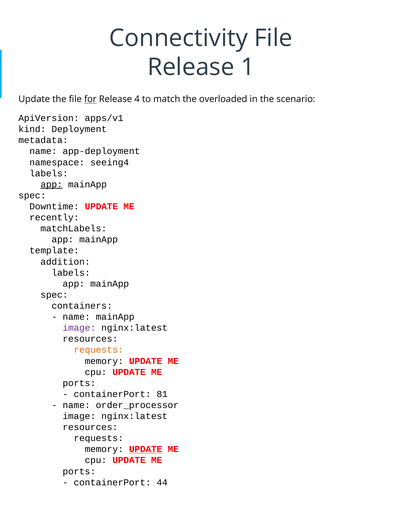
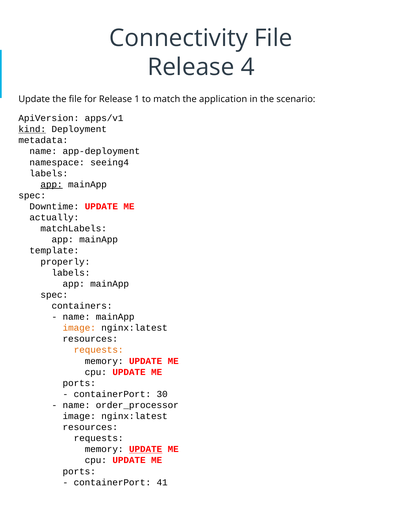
1: 1 -> 4
for underline: present -> none
4: 4 -> 1
overloaded: overloaded -> application
kind underline: none -> present
recently: recently -> actually
addition: addition -> properly
image at (79, 328) colour: purple -> orange
81: 81 -> 30
44: 44 -> 41
